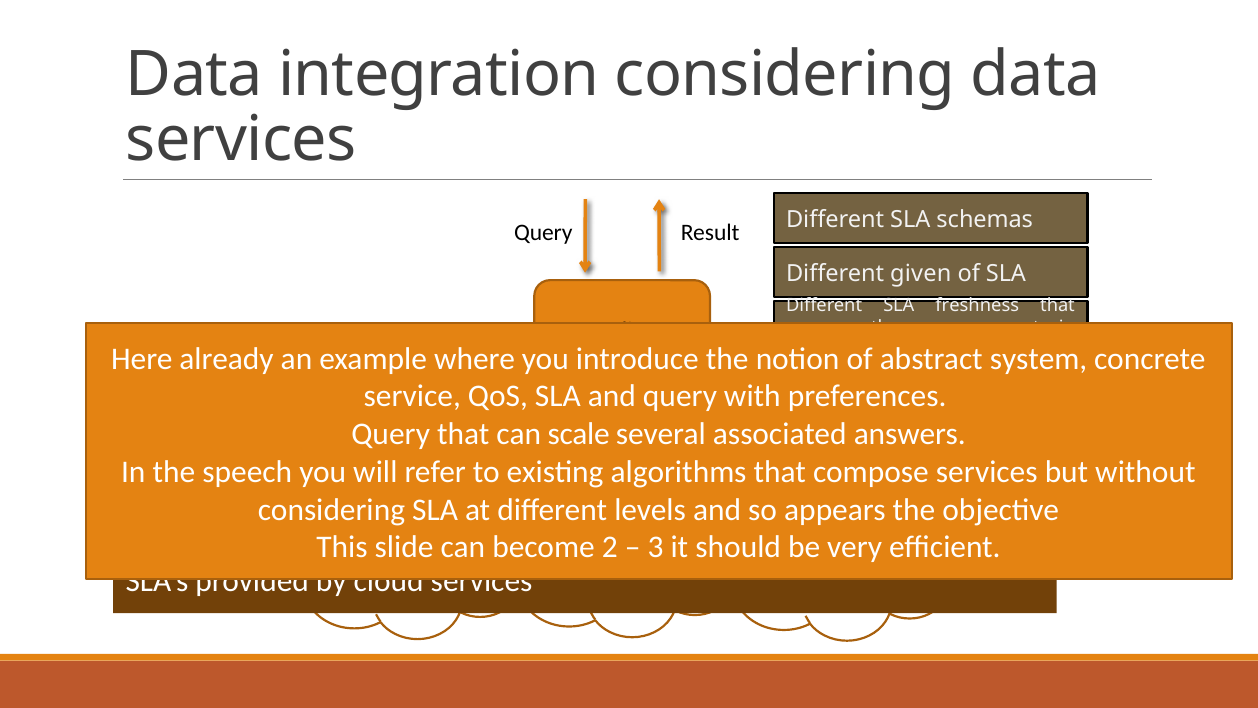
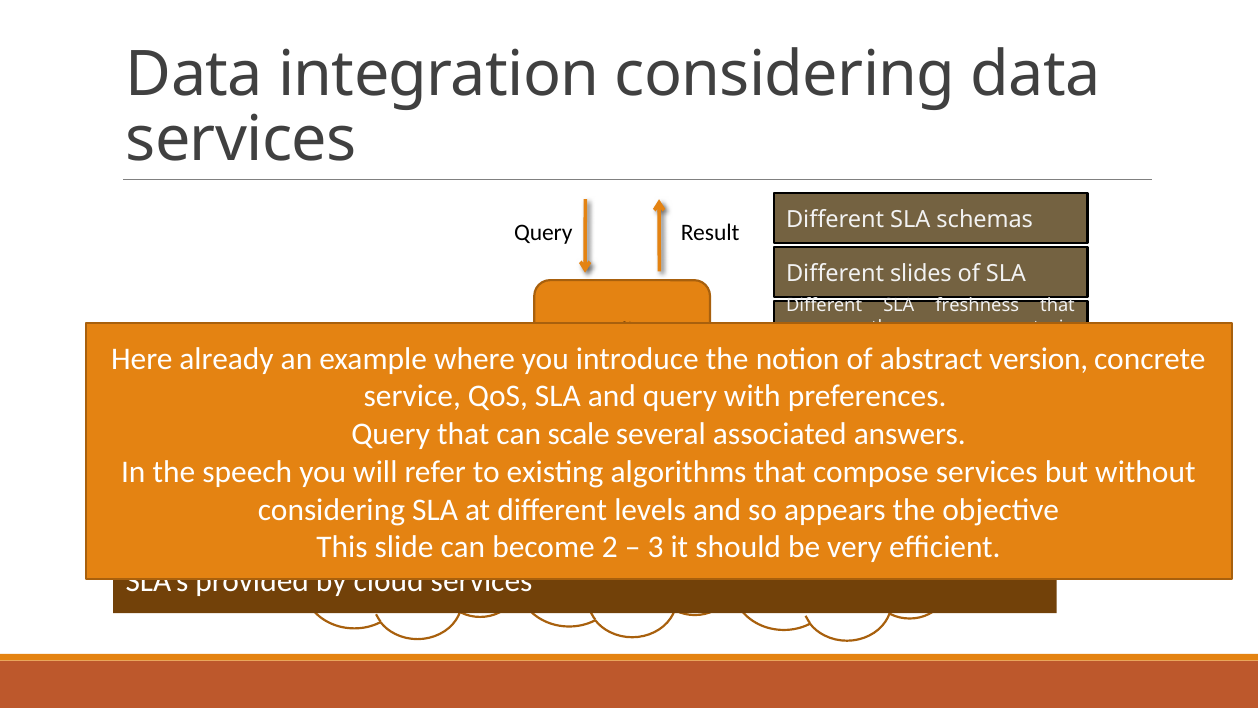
given: given -> slides
system: system -> version
